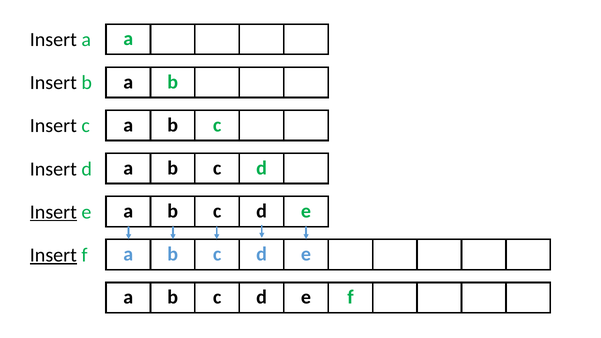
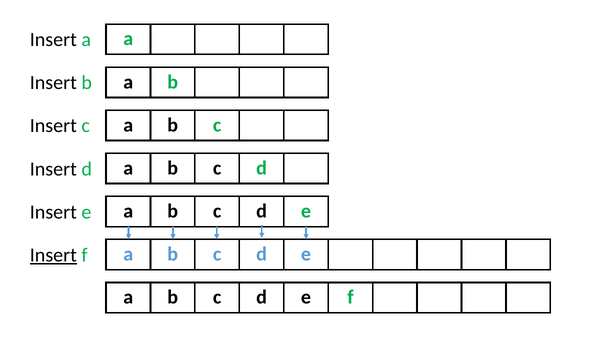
Insert at (53, 212) underline: present -> none
